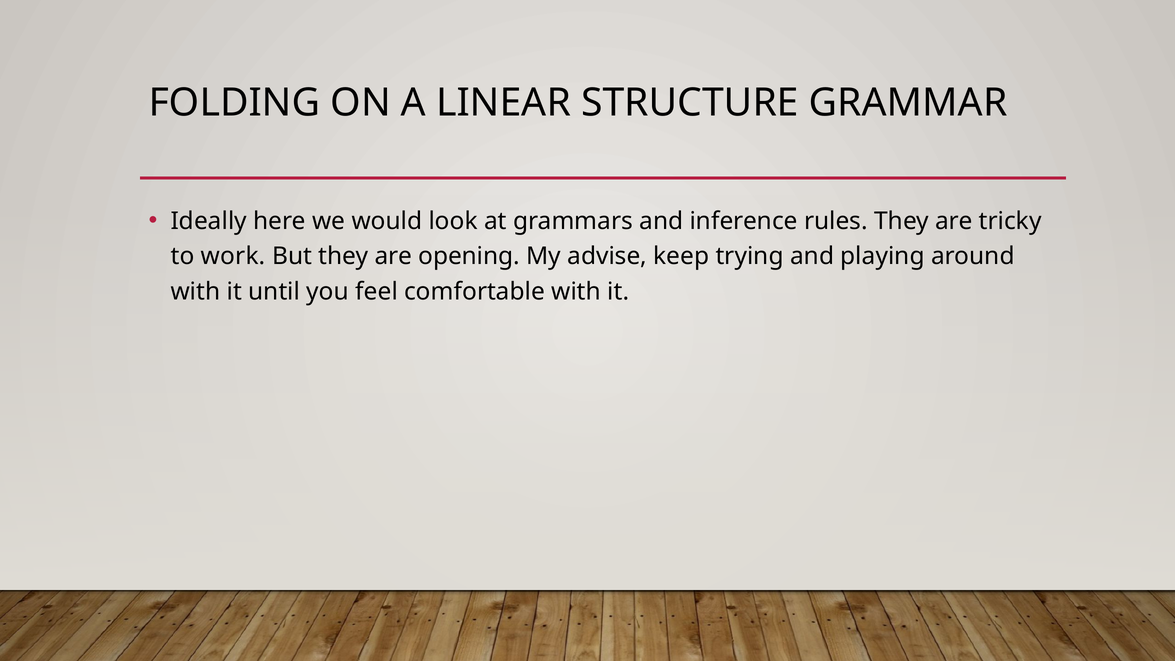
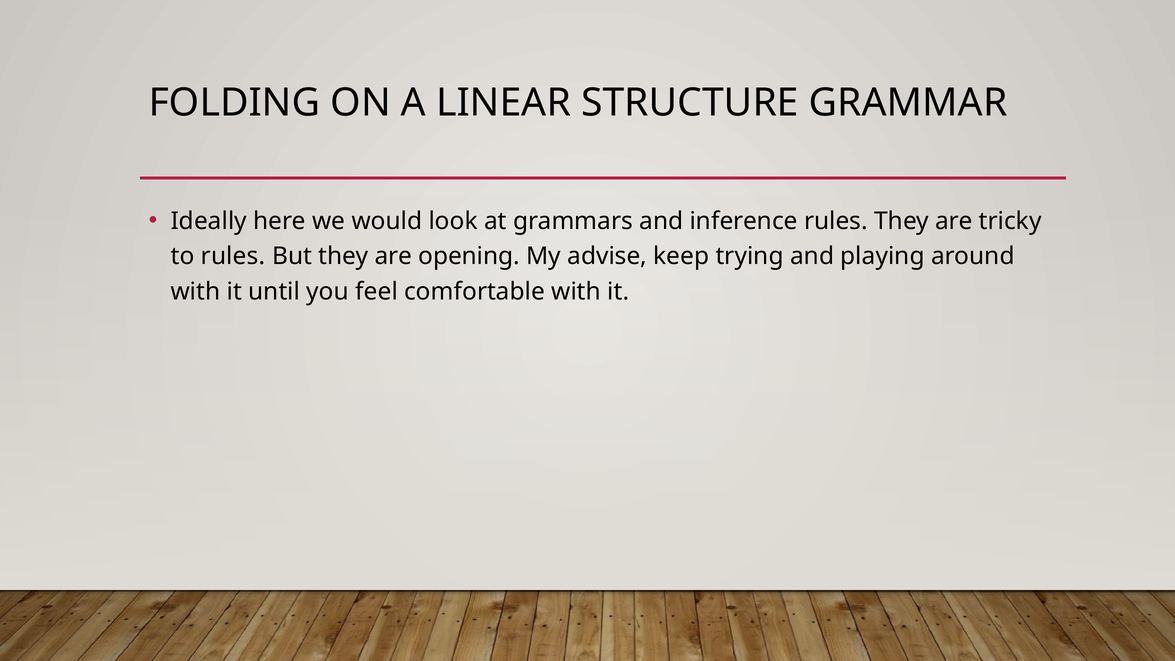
to work: work -> rules
